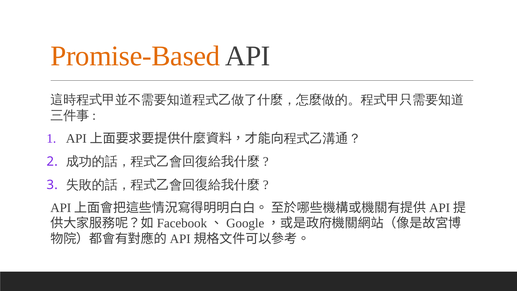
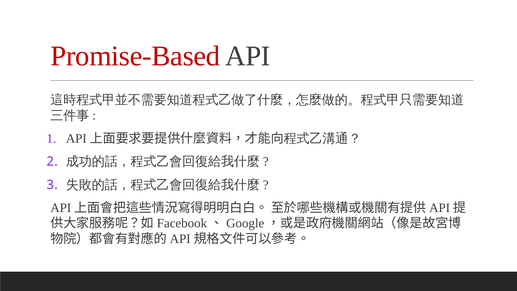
Promise-Based colour: orange -> red
